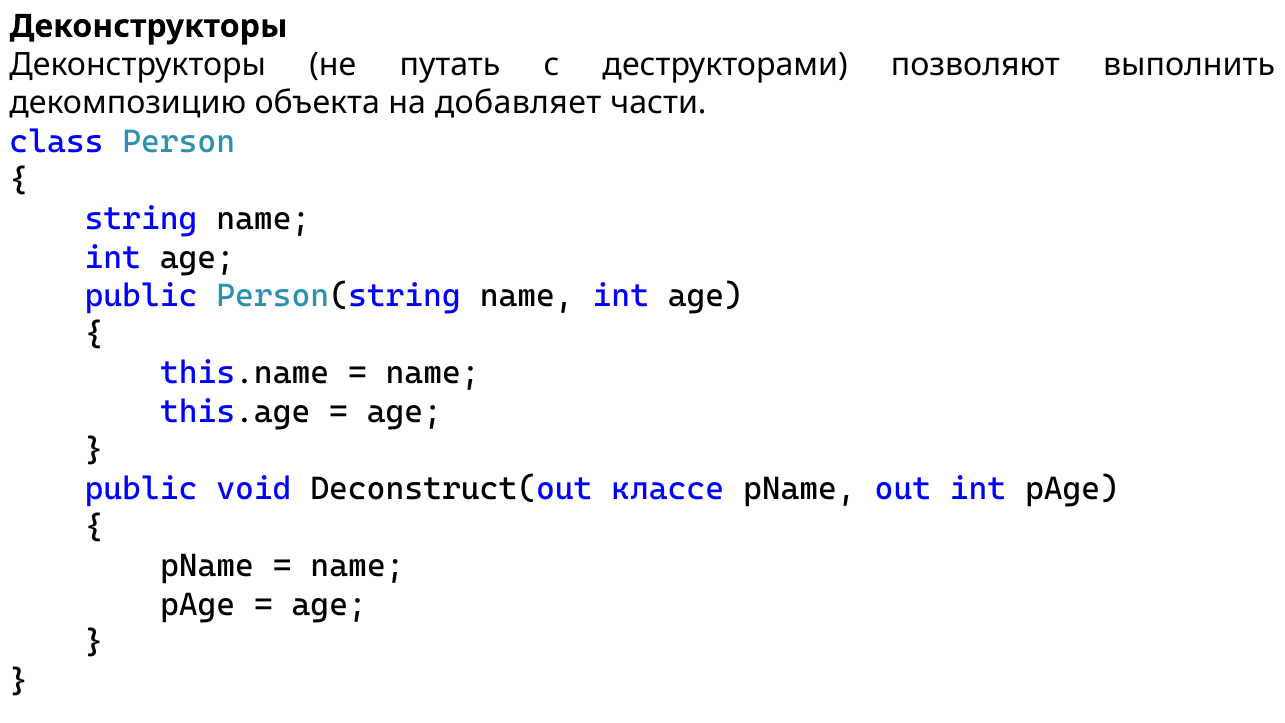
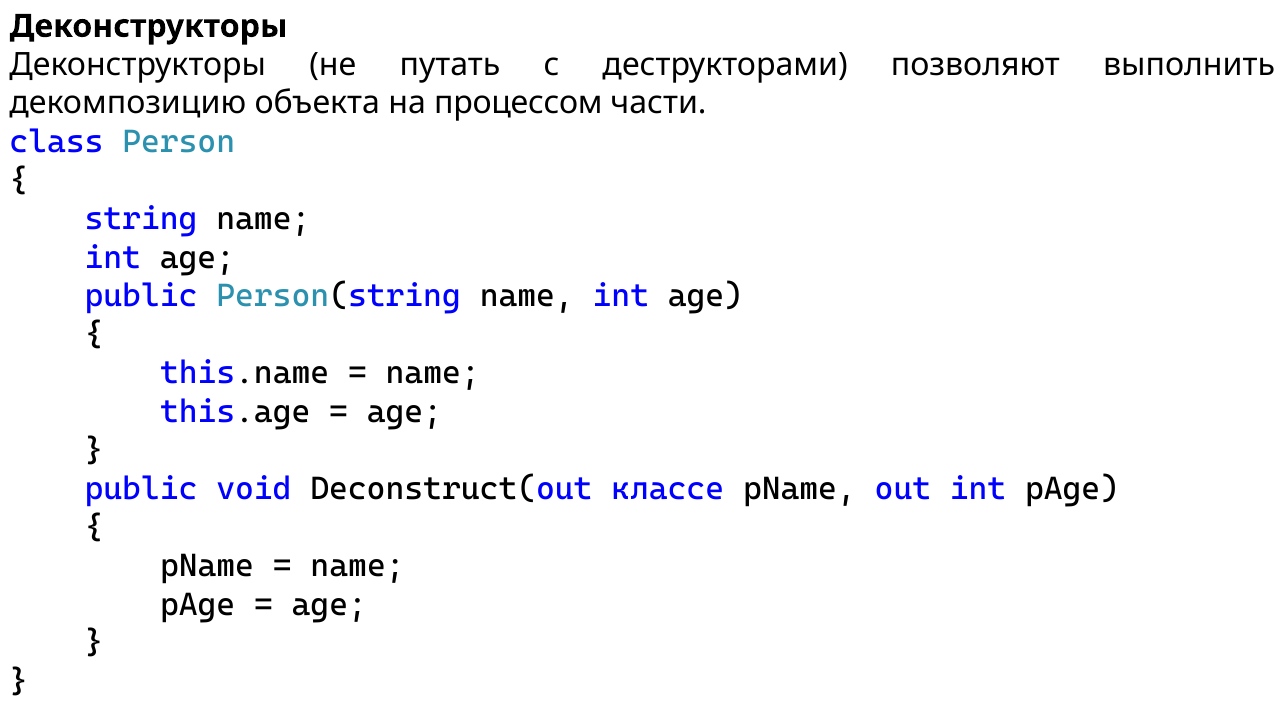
добавляет: добавляет -> процессом
